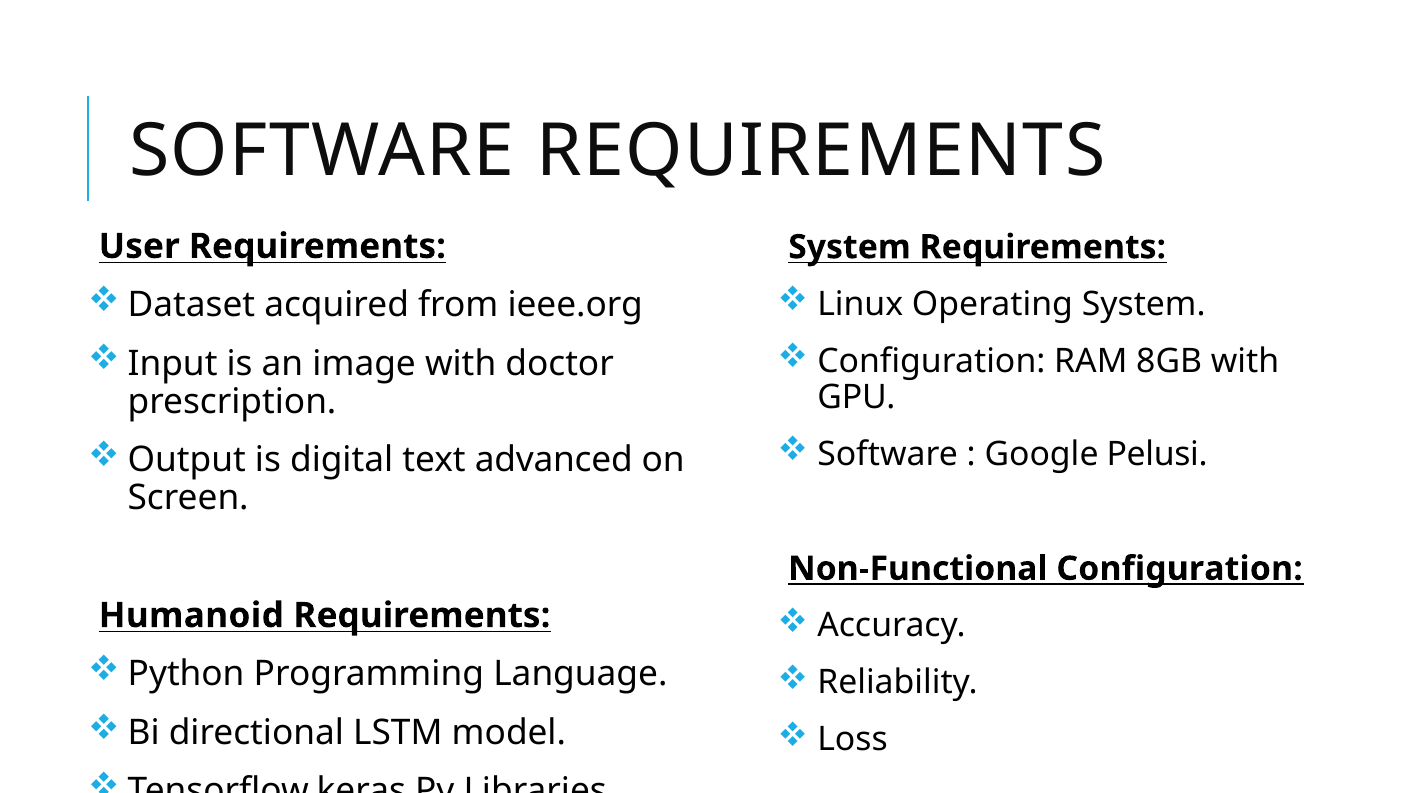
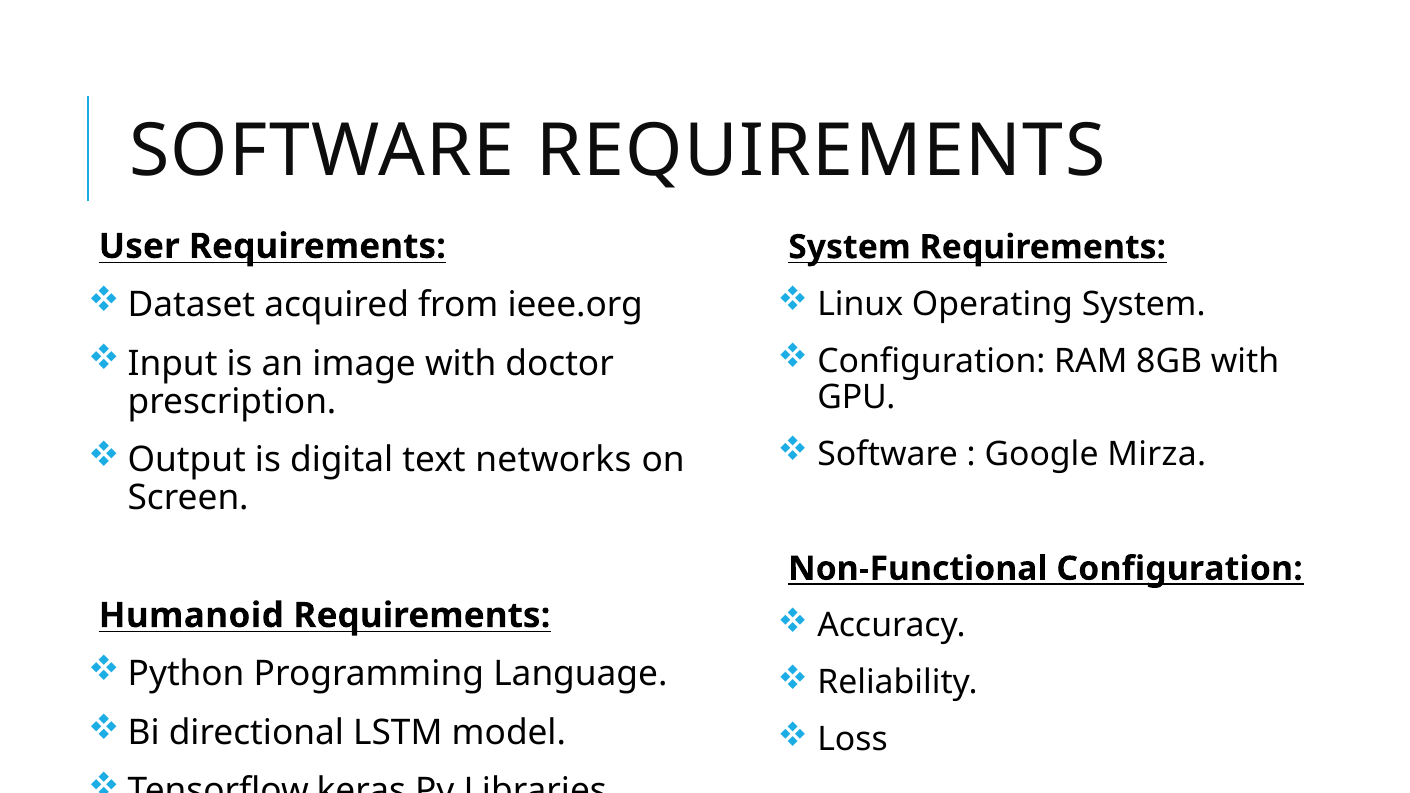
Pelusi: Pelusi -> Mirza
advanced: advanced -> networks
